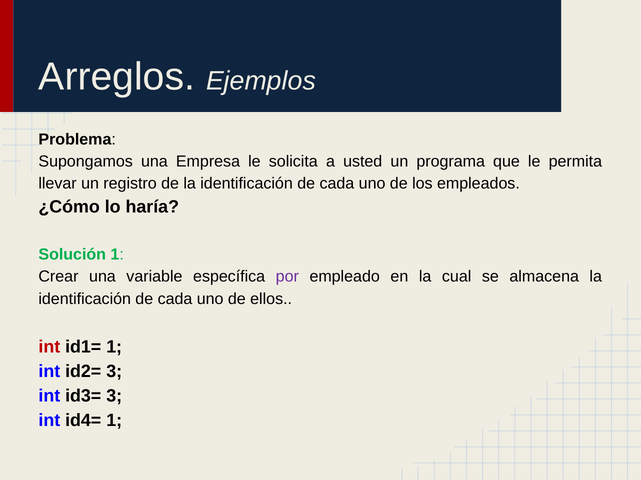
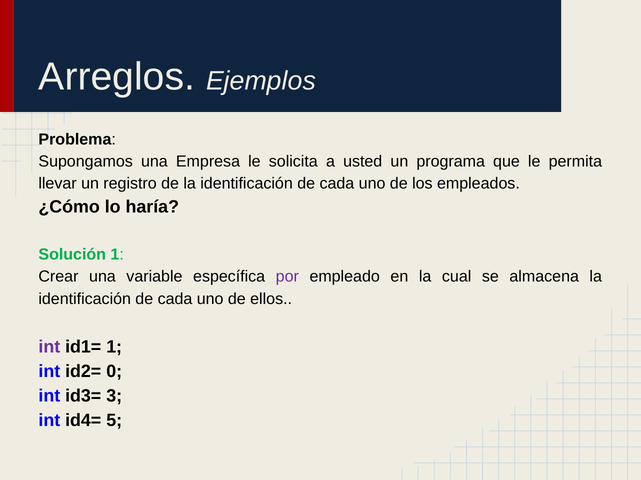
int at (49, 347) colour: red -> purple
id2= 3: 3 -> 0
id4= 1: 1 -> 5
